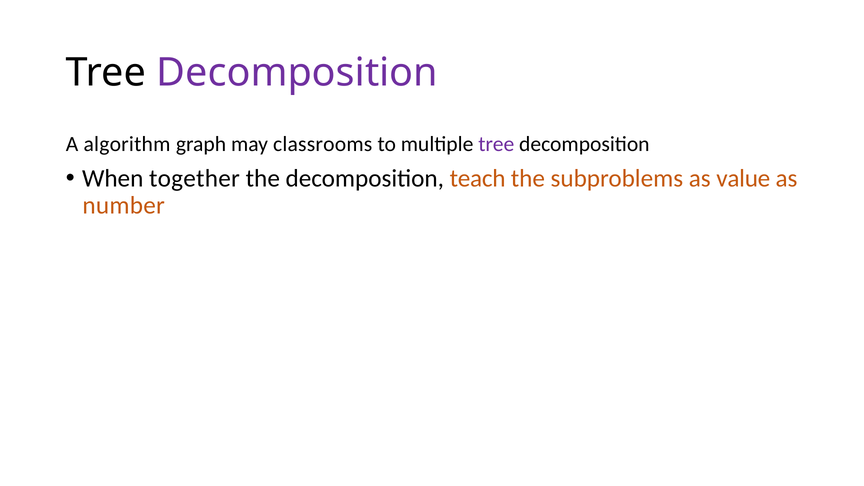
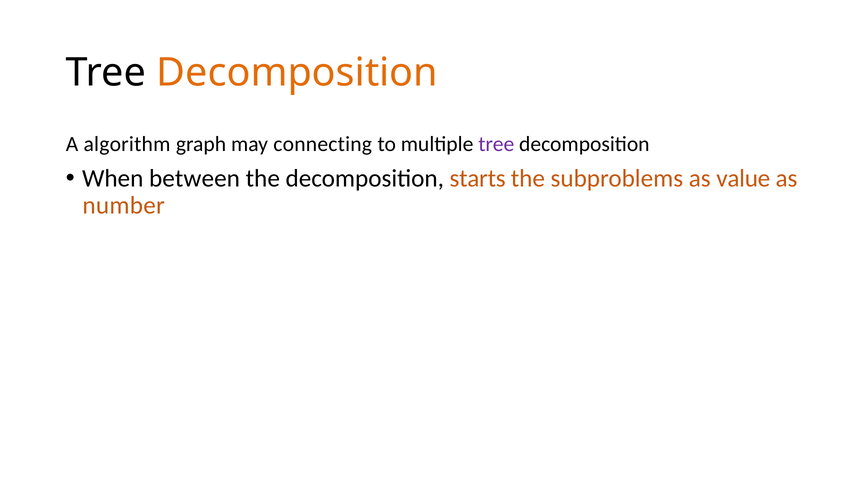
Decomposition at (297, 73) colour: purple -> orange
classrooms: classrooms -> connecting
together: together -> between
teach: teach -> starts
